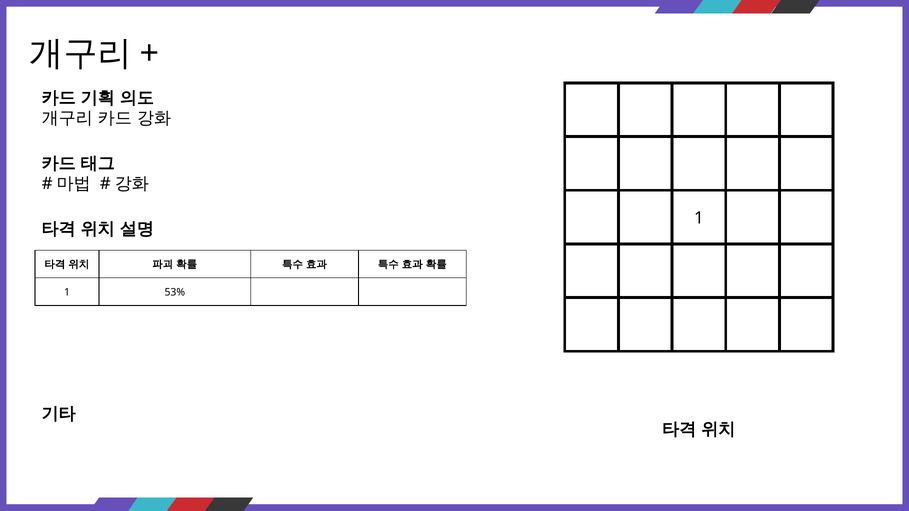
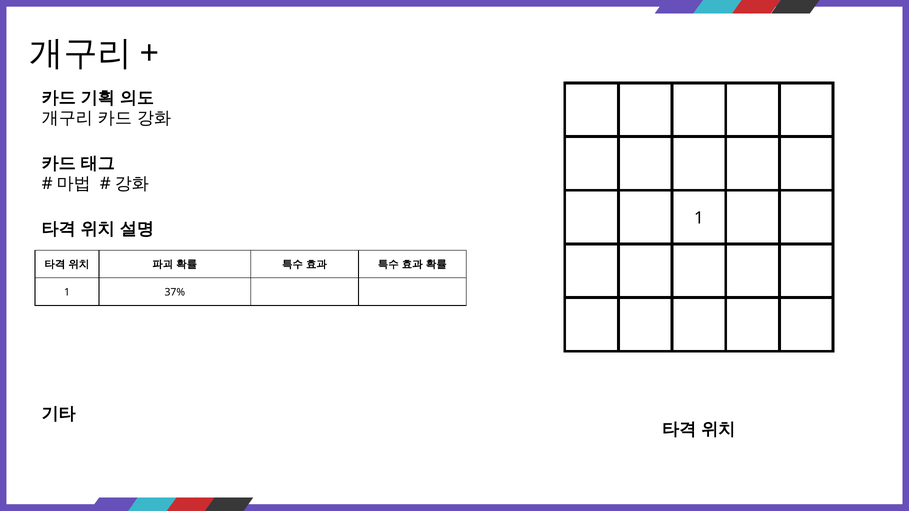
53%: 53% -> 37%
